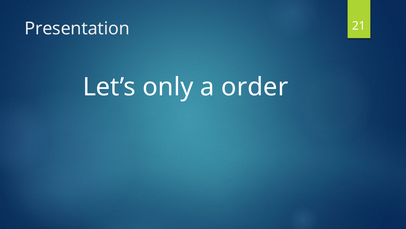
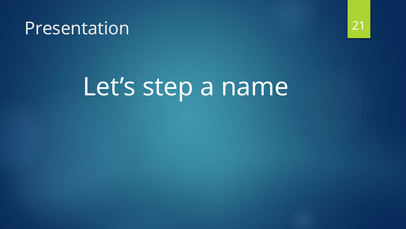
only: only -> step
order: order -> name
